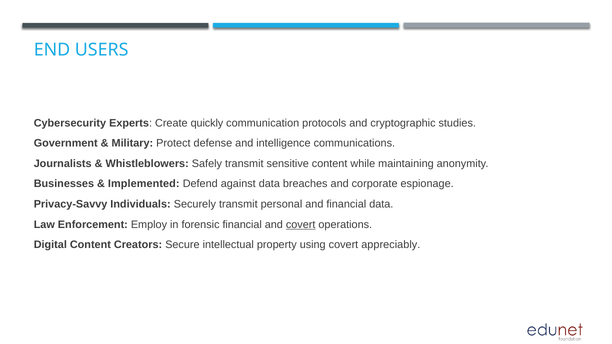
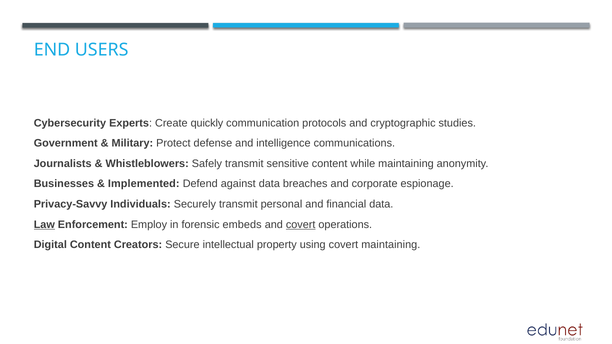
Law underline: none -> present
forensic financial: financial -> embeds
covert appreciably: appreciably -> maintaining
